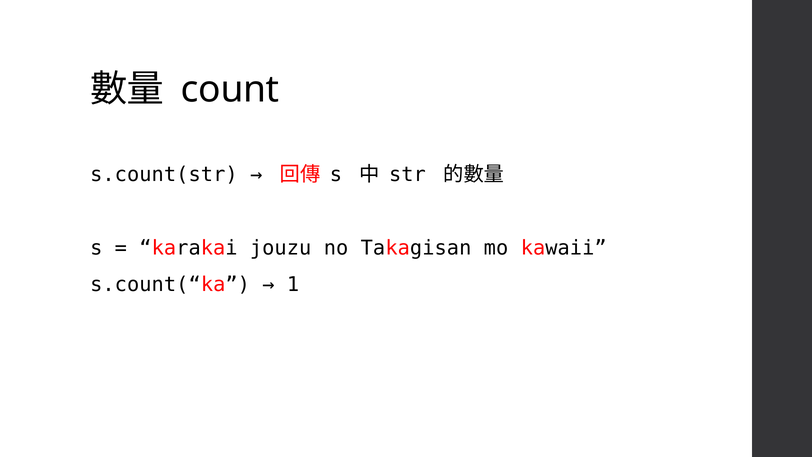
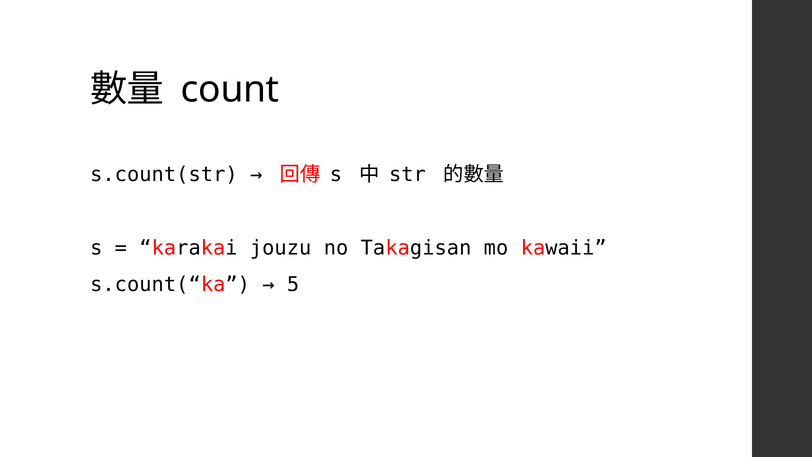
1: 1 -> 5
